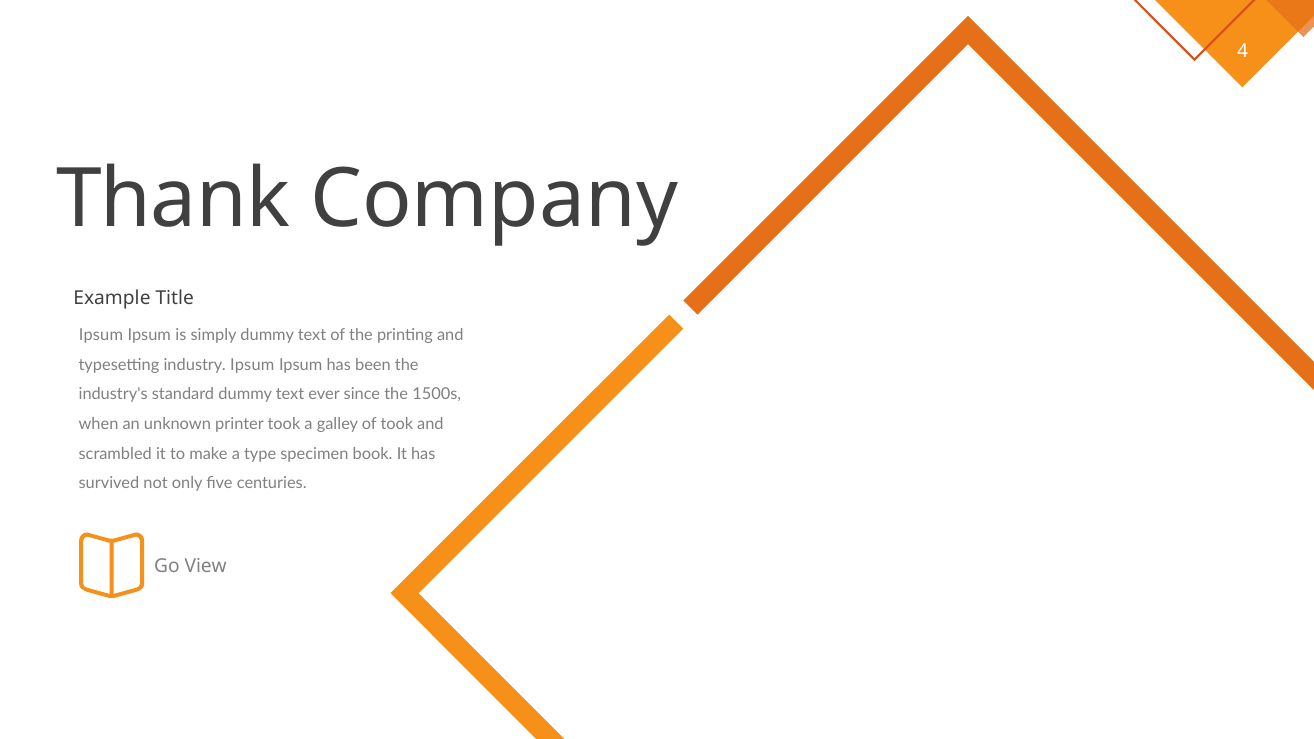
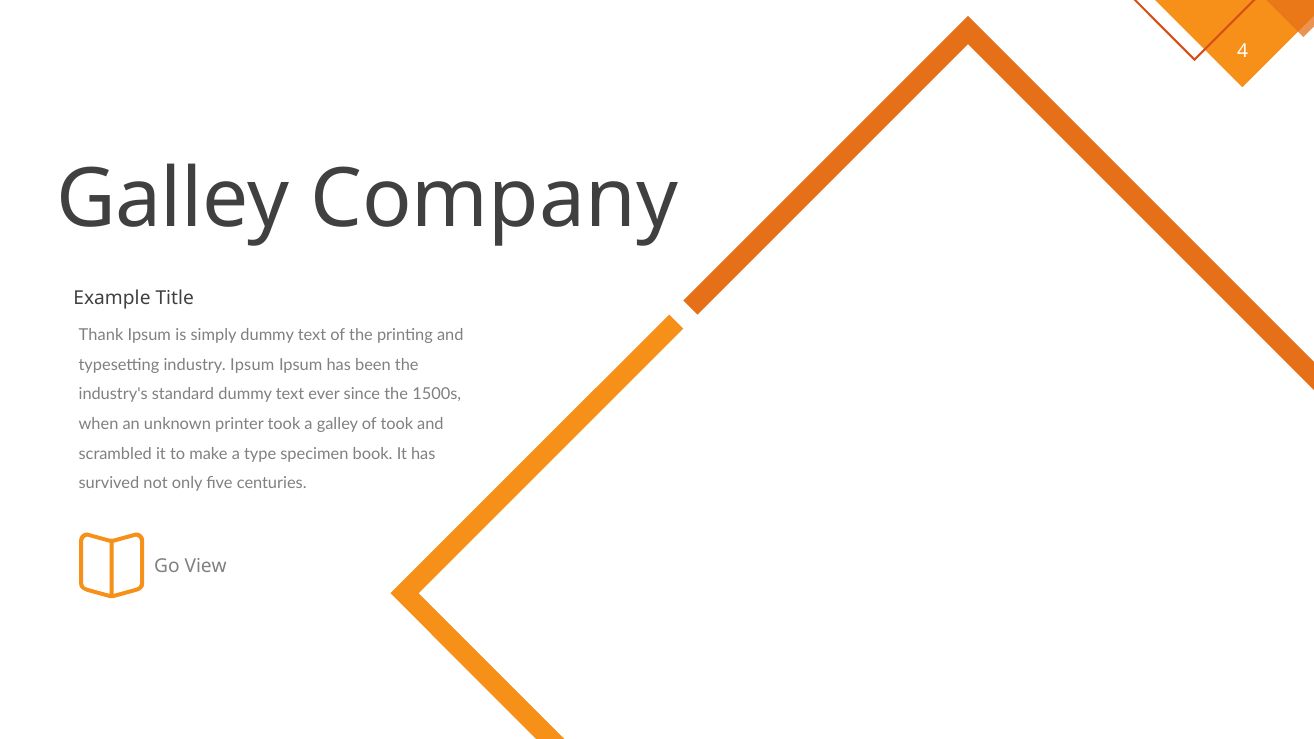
Thank at (173, 199): Thank -> Galley
Ipsum at (101, 335): Ipsum -> Thank
